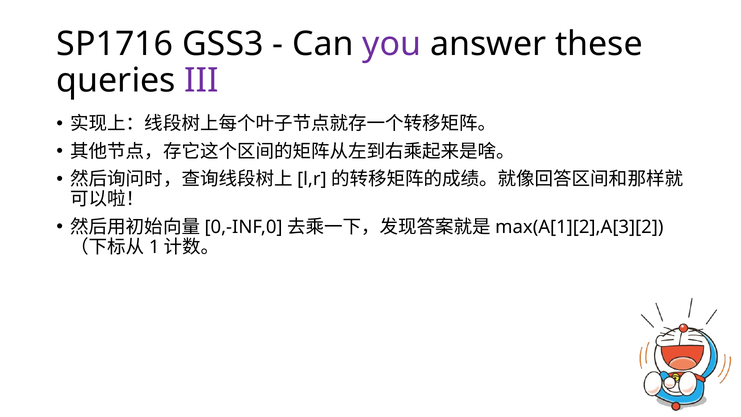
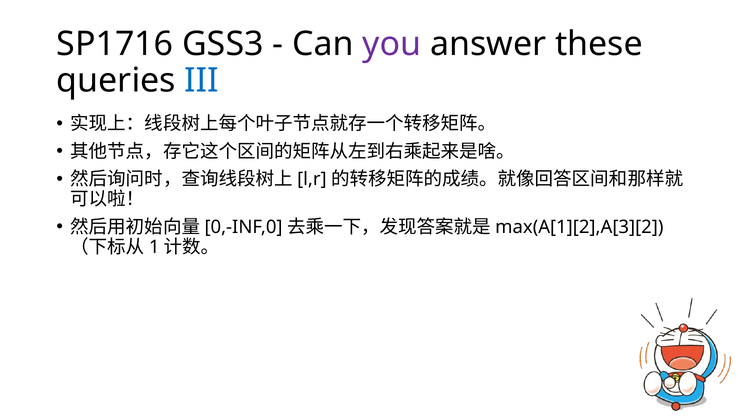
III colour: purple -> blue
